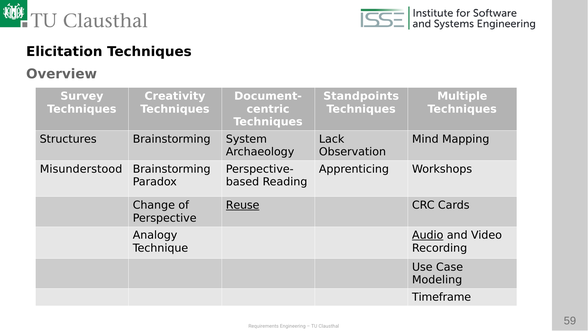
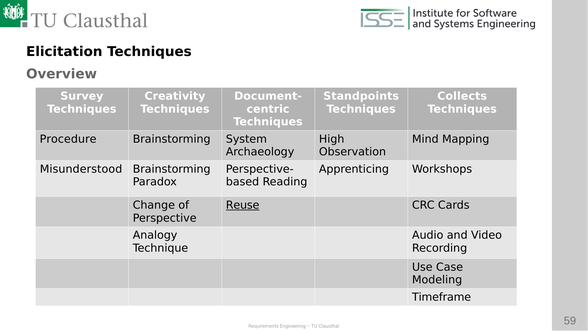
Multiple: Multiple -> Collects
Structures: Structures -> Procedure
Lack: Lack -> High
Audio underline: present -> none
